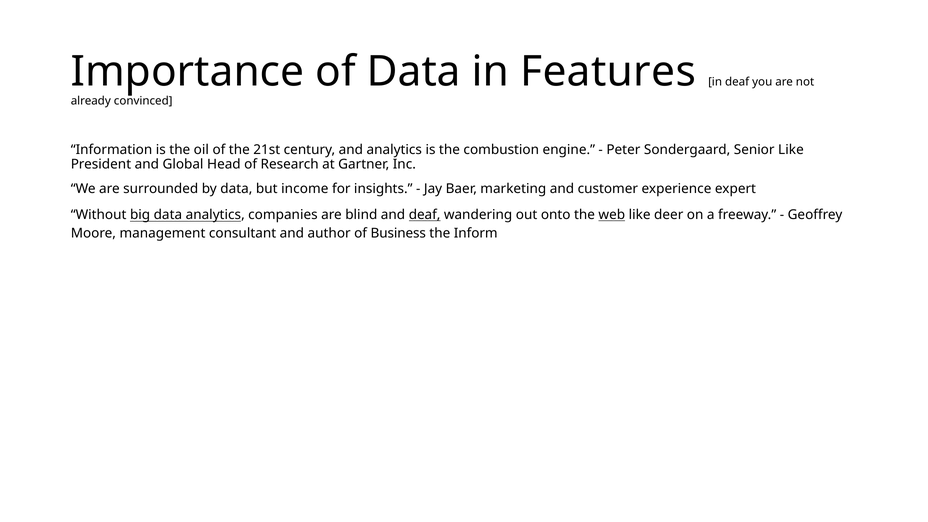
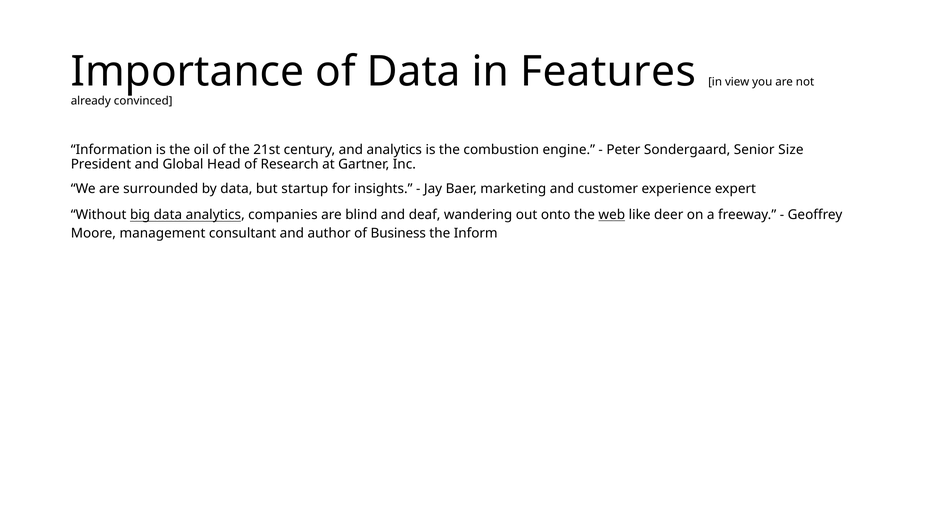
in deaf: deaf -> view
Senior Like: Like -> Size
income: income -> startup
deaf at (425, 215) underline: present -> none
